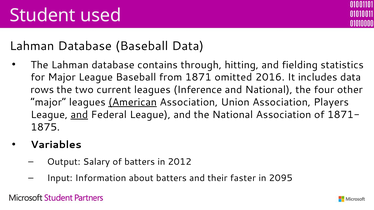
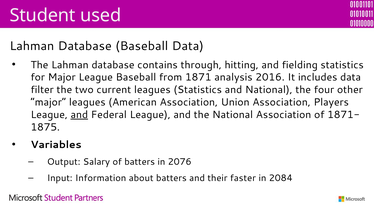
omitted: omitted -> analysis
rows: rows -> filter
leagues Inference: Inference -> Statistics
American underline: present -> none
2012: 2012 -> 2076
2095: 2095 -> 2084
